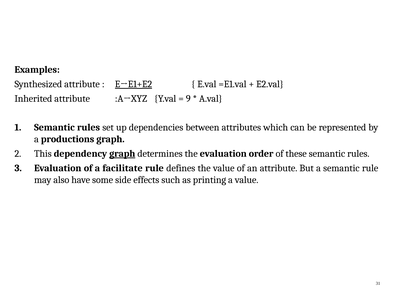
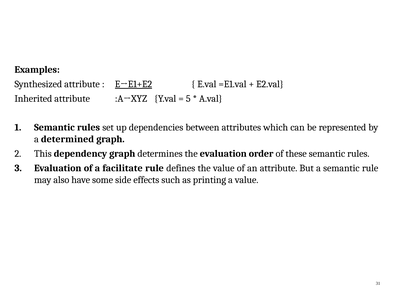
9: 9 -> 5
productions: productions -> determined
graph at (122, 154) underline: present -> none
